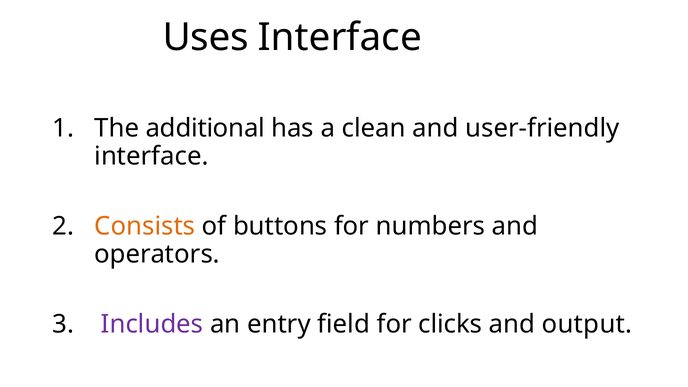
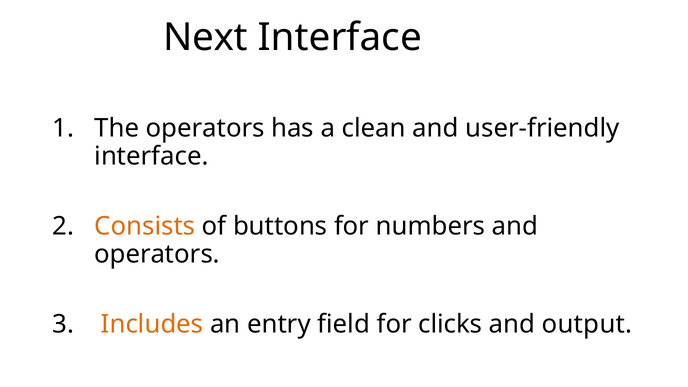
Uses: Uses -> Next
The additional: additional -> operators
Includes colour: purple -> orange
